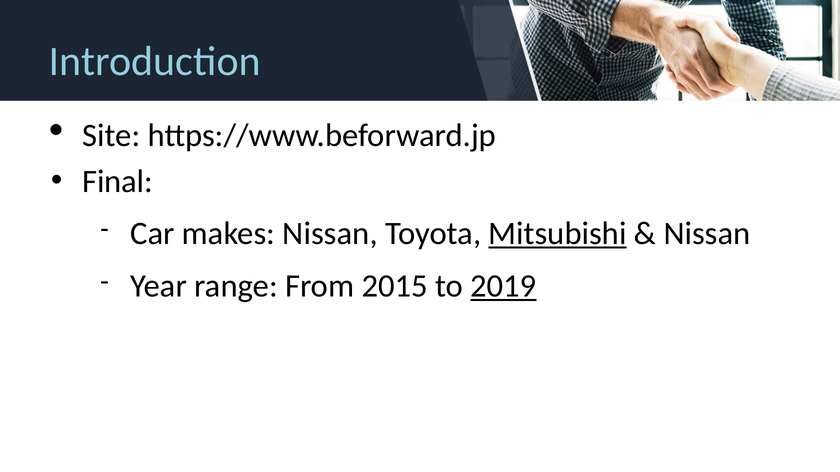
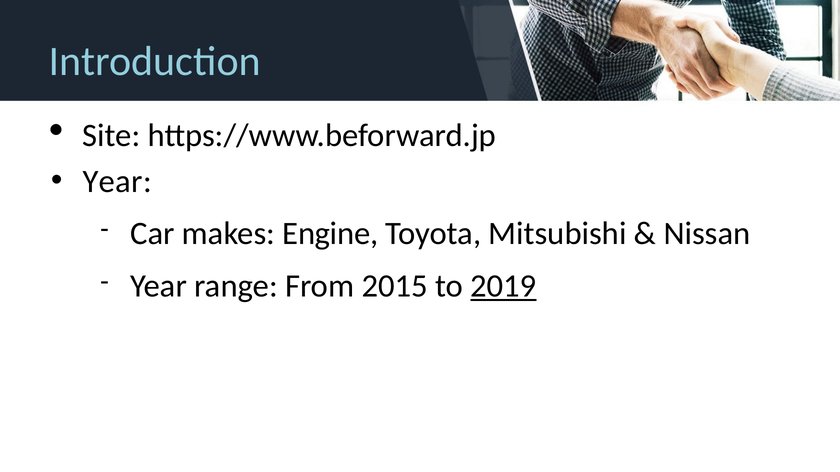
Final at (118, 181): Final -> Year
makes Nissan: Nissan -> Engine
Mitsubishi underline: present -> none
